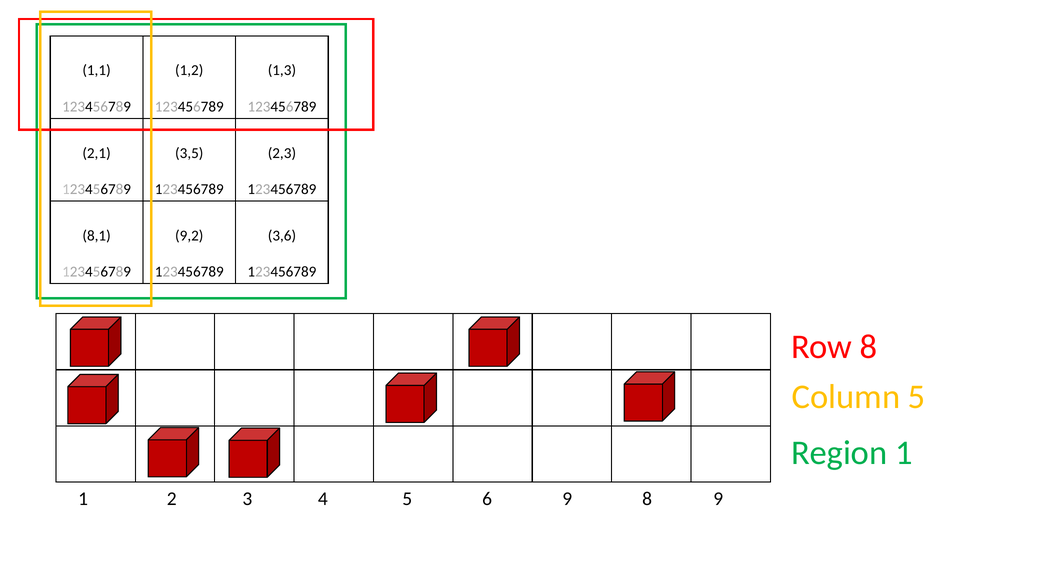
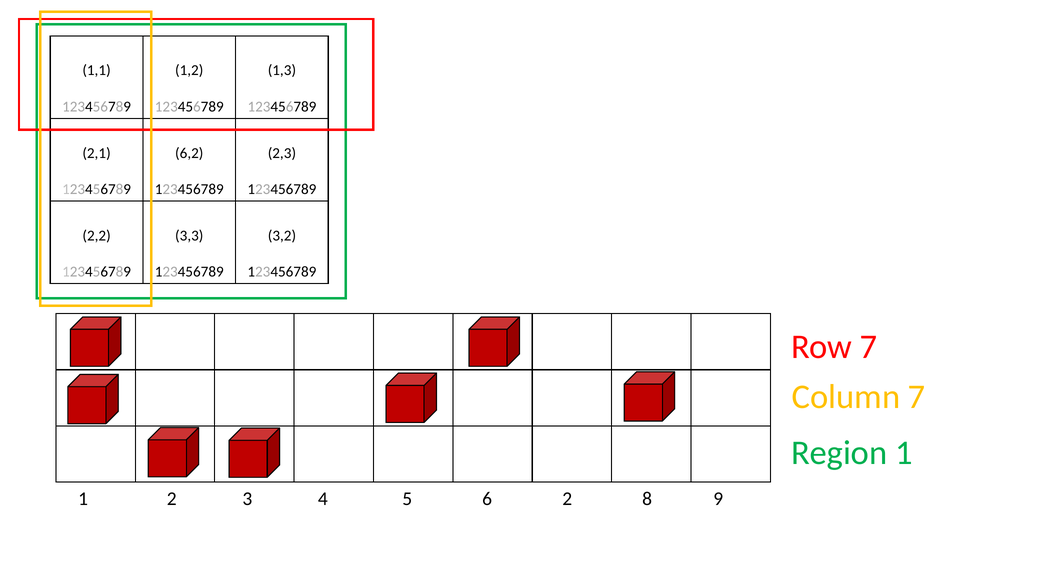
3,5: 3,5 -> 6,2
8,1: 8,1 -> 2,2
9,2: 9,2 -> 3,3
3,6: 3,6 -> 3,2
Row 8: 8 -> 7
Column 5: 5 -> 7
6 9: 9 -> 2
